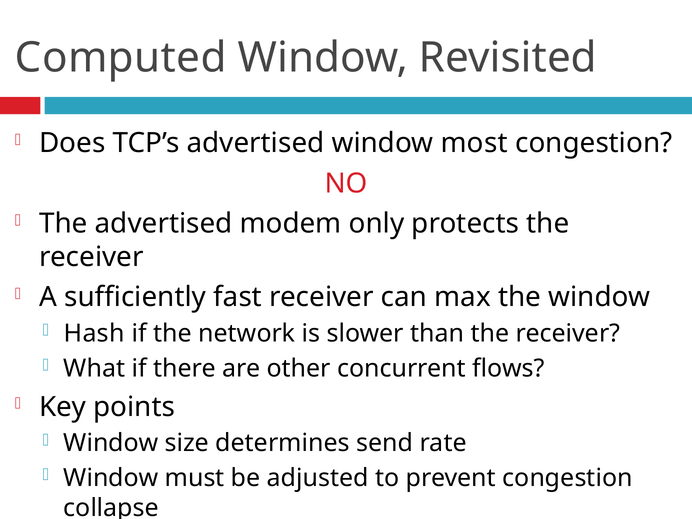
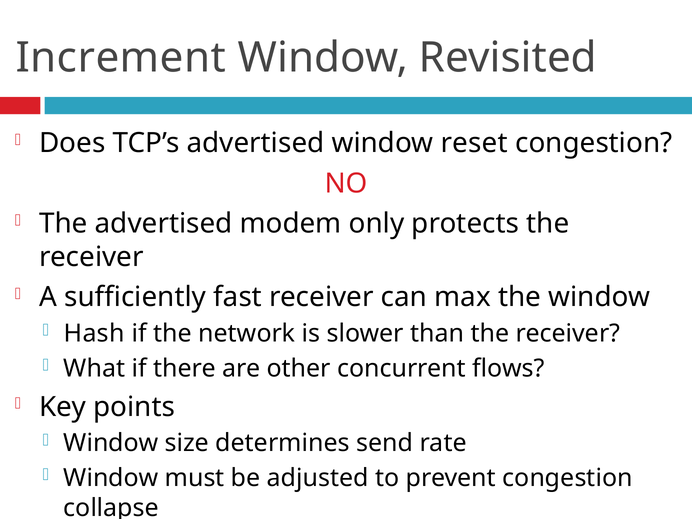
Computed: Computed -> Increment
most: most -> reset
